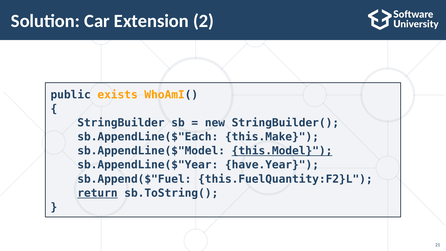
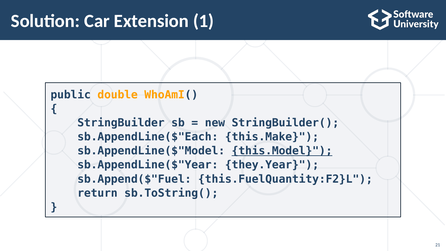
2: 2 -> 1
exists: exists -> double
have.Year: have.Year -> they.Year
return underline: present -> none
